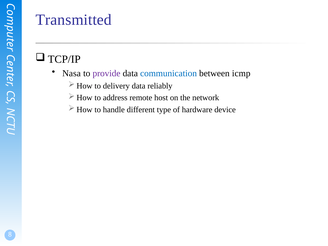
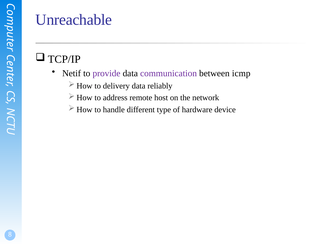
Transmitted: Transmitted -> Unreachable
Nasa: Nasa -> Netif
communication colour: blue -> purple
